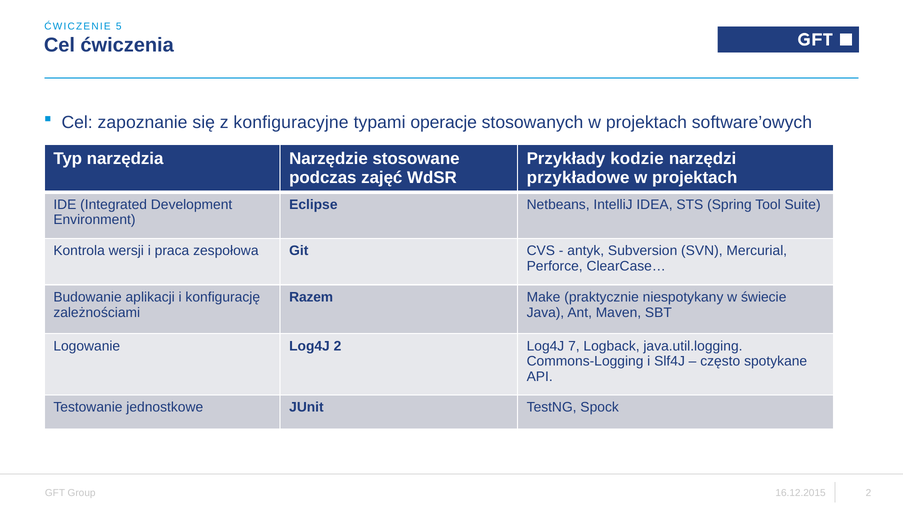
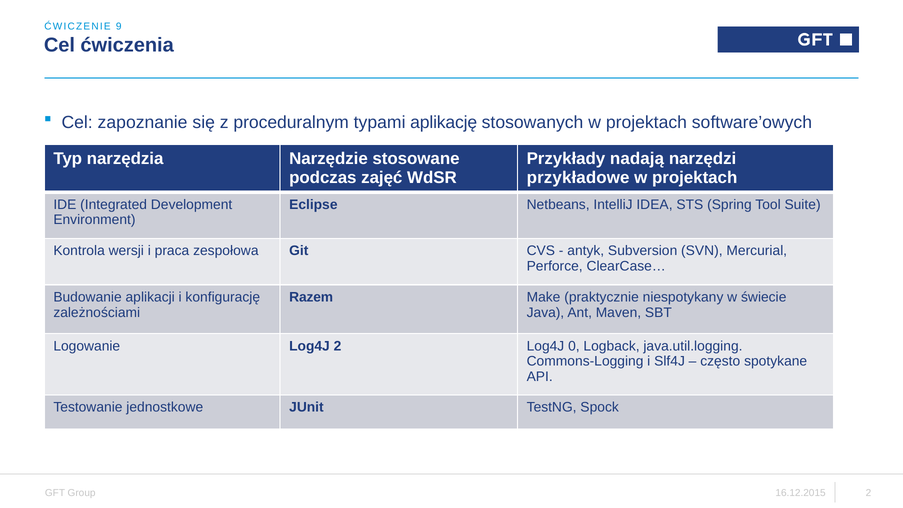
5: 5 -> 9
konfiguracyjne: konfiguracyjne -> proceduralnym
operacje: operacje -> aplikację
kodzie: kodzie -> nadają
7: 7 -> 0
